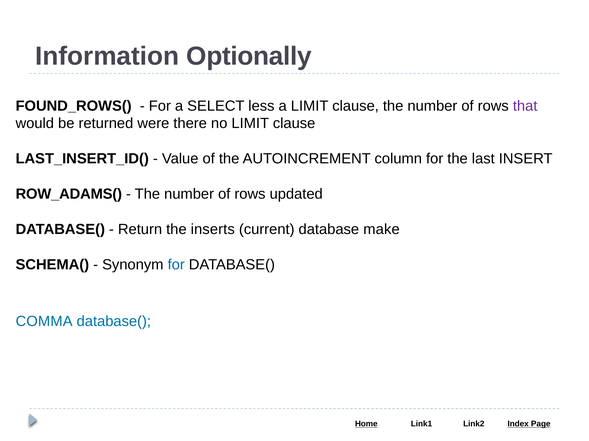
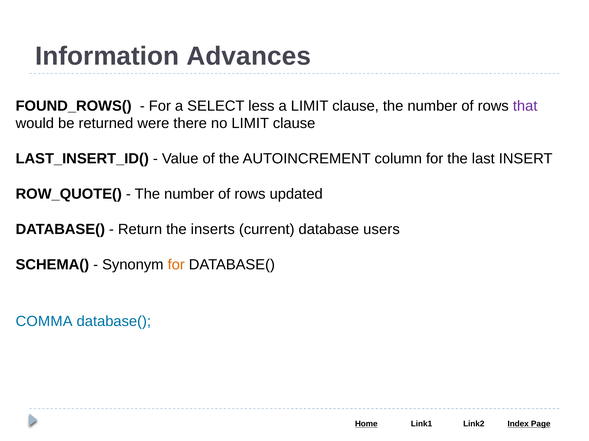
Optionally: Optionally -> Advances
ROW_ADAMS(: ROW_ADAMS( -> ROW_QUOTE(
make: make -> users
for at (176, 265) colour: blue -> orange
